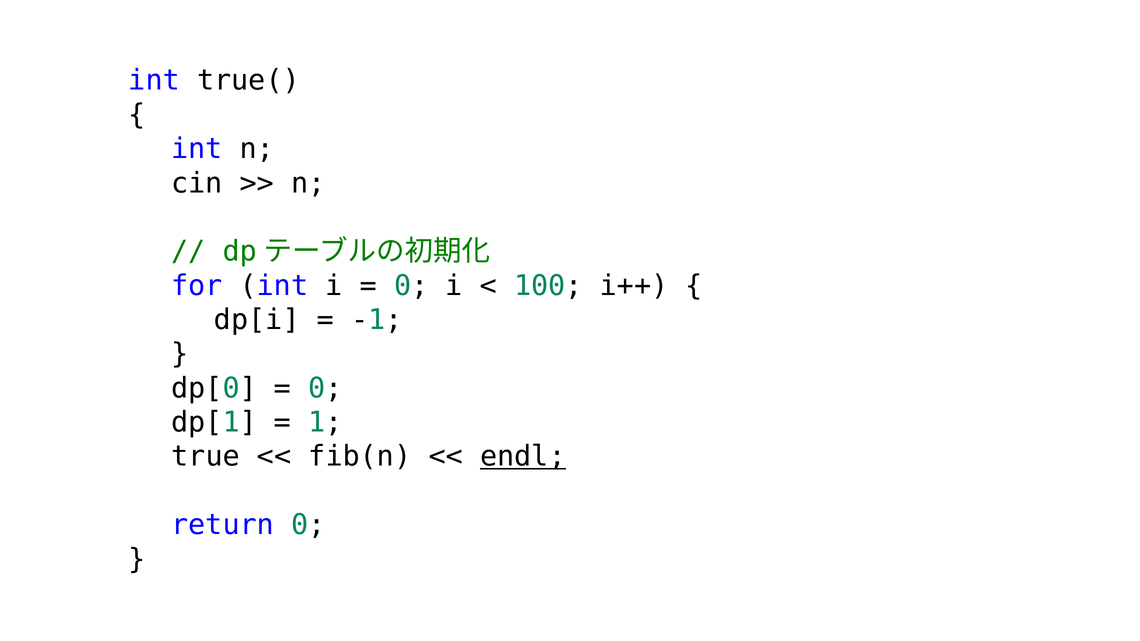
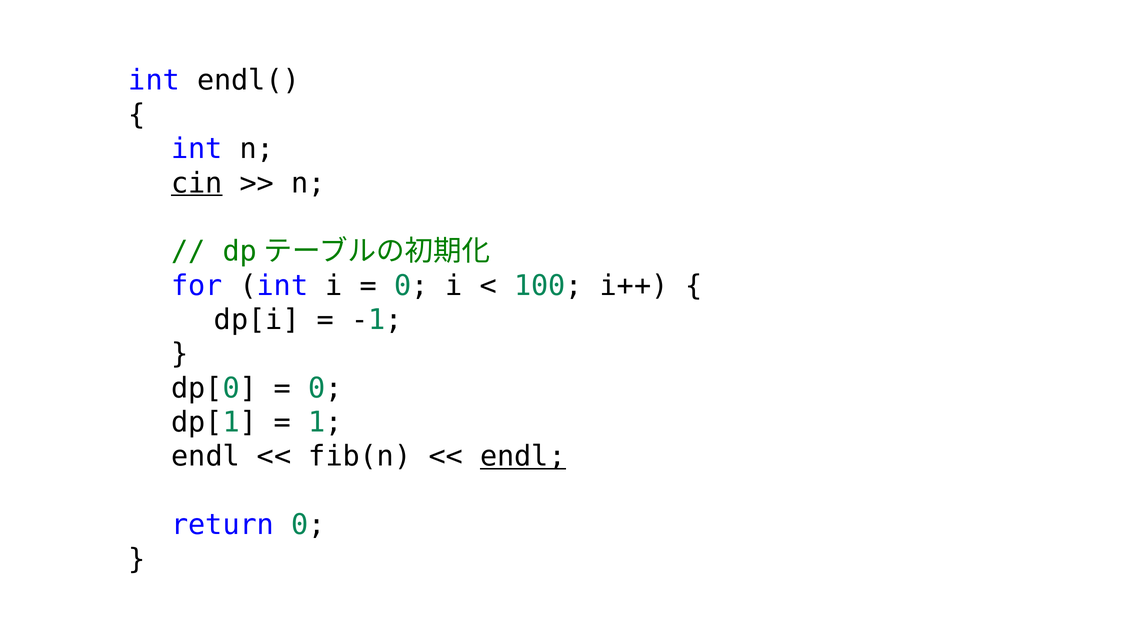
true(: true( -> endl(
cin underline: none -> present
true at (206, 457): true -> endl
